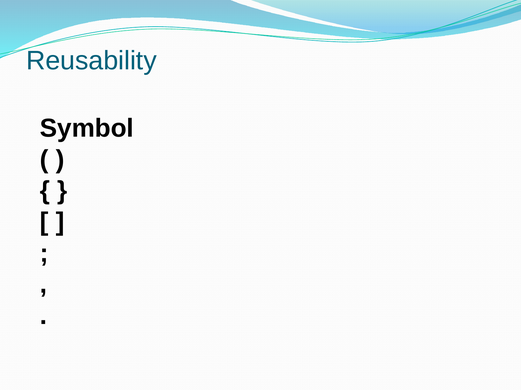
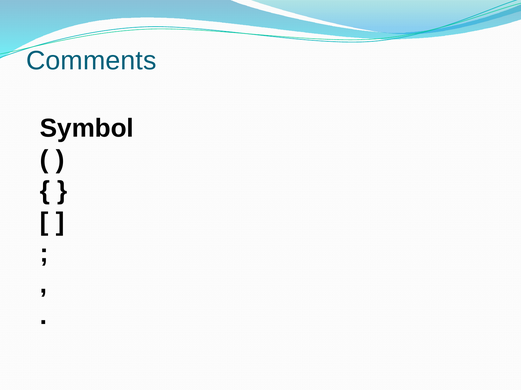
Reusability: Reusability -> Comments
